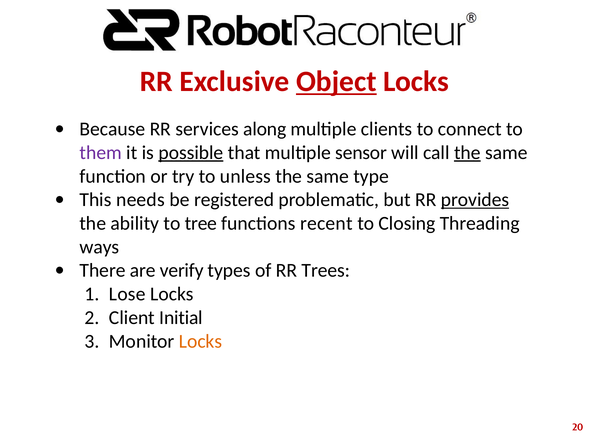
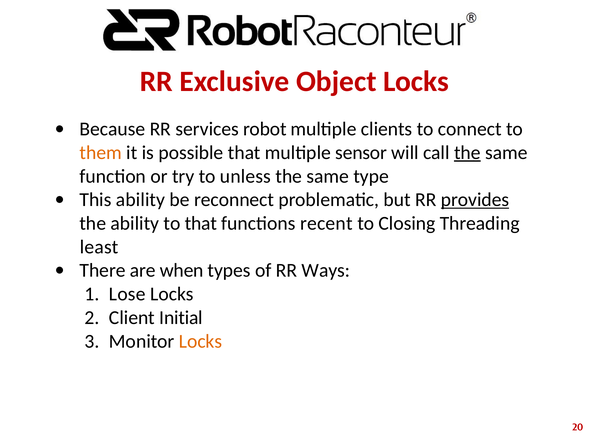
Object underline: present -> none
along: along -> robot
them colour: purple -> orange
possible underline: present -> none
This needs: needs -> ability
registered: registered -> reconnect
to tree: tree -> that
ways: ways -> least
verify: verify -> when
Trees: Trees -> Ways
